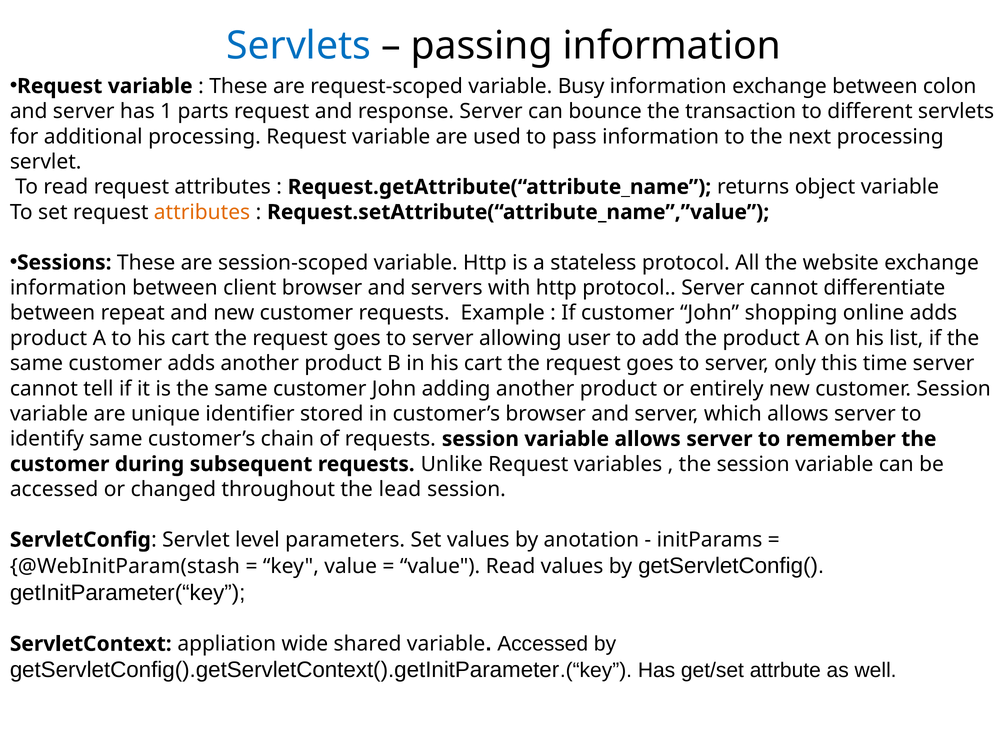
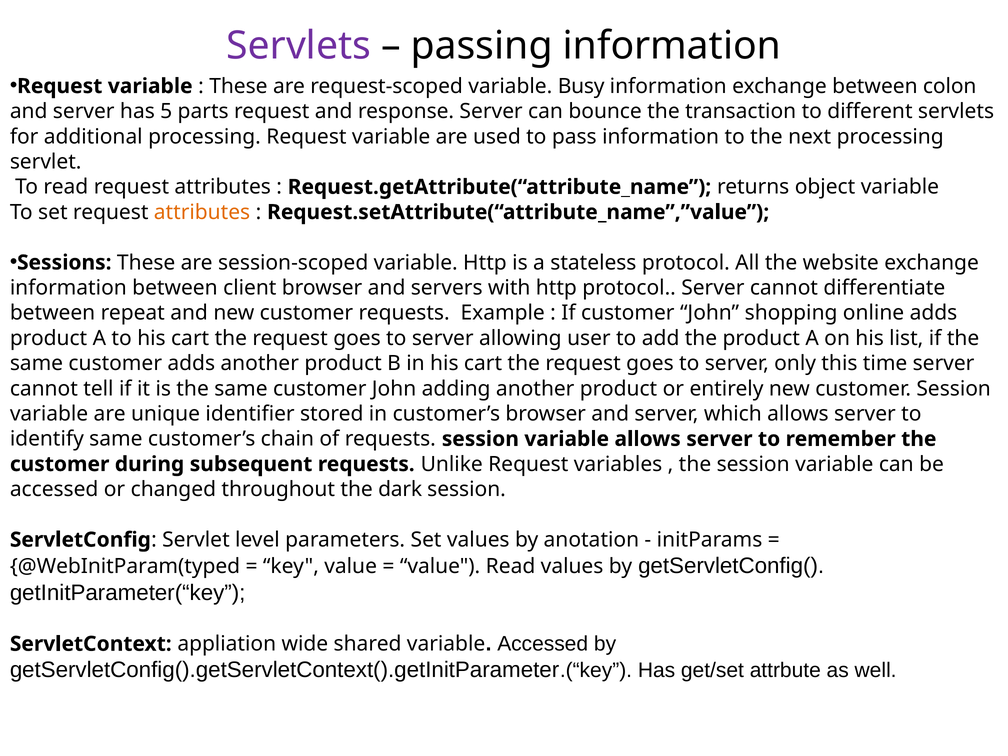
Servlets at (299, 46) colour: blue -> purple
1: 1 -> 5
lead: lead -> dark
@WebInitParam(stash: @WebInitParam(stash -> @WebInitParam(typed
